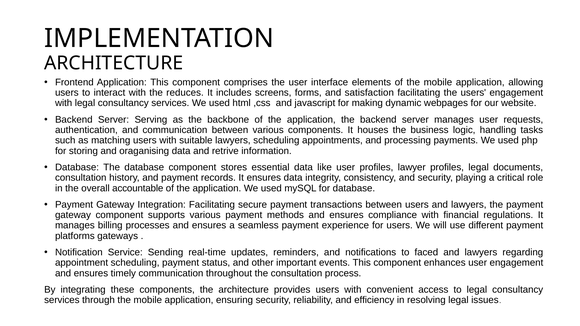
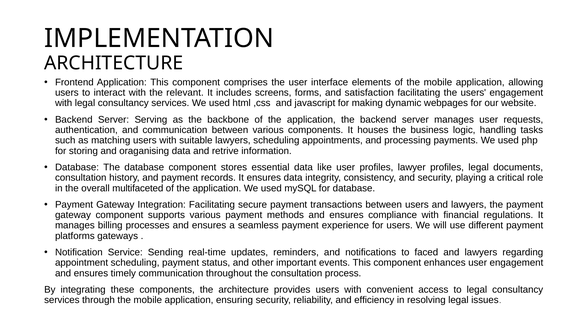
reduces: reduces -> relevant
accountable: accountable -> multifaceted
